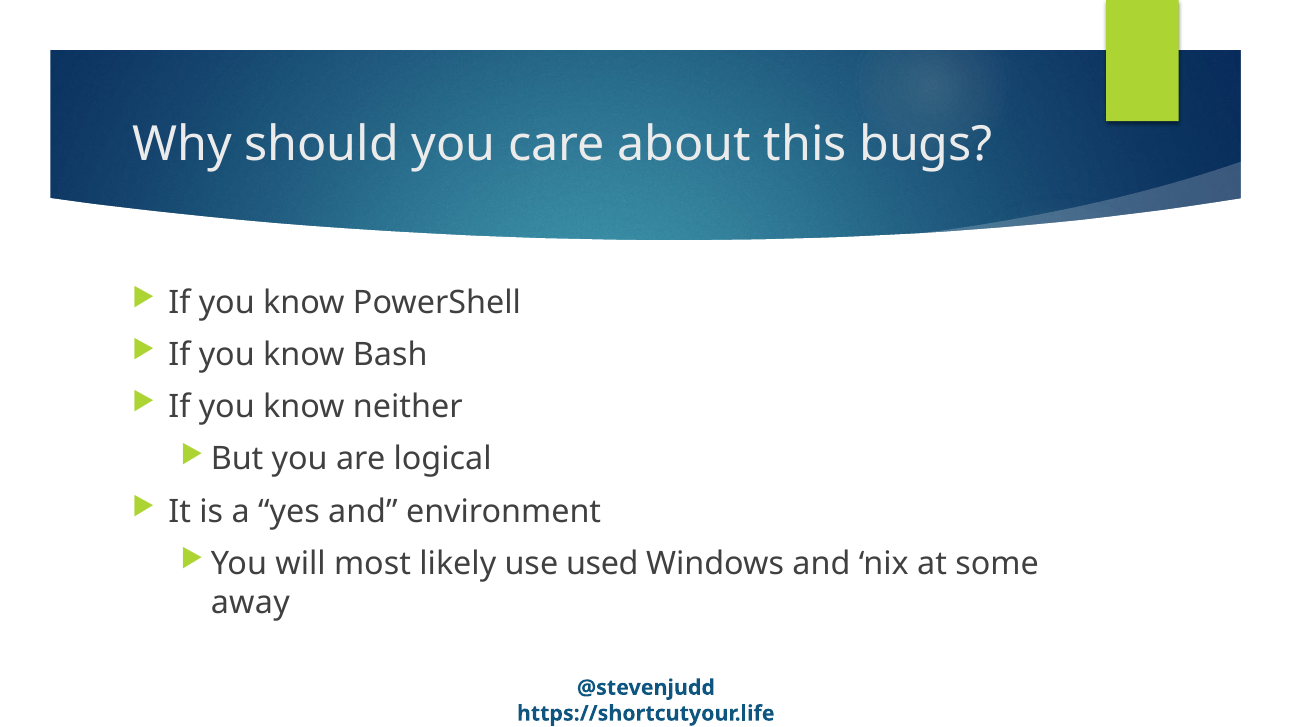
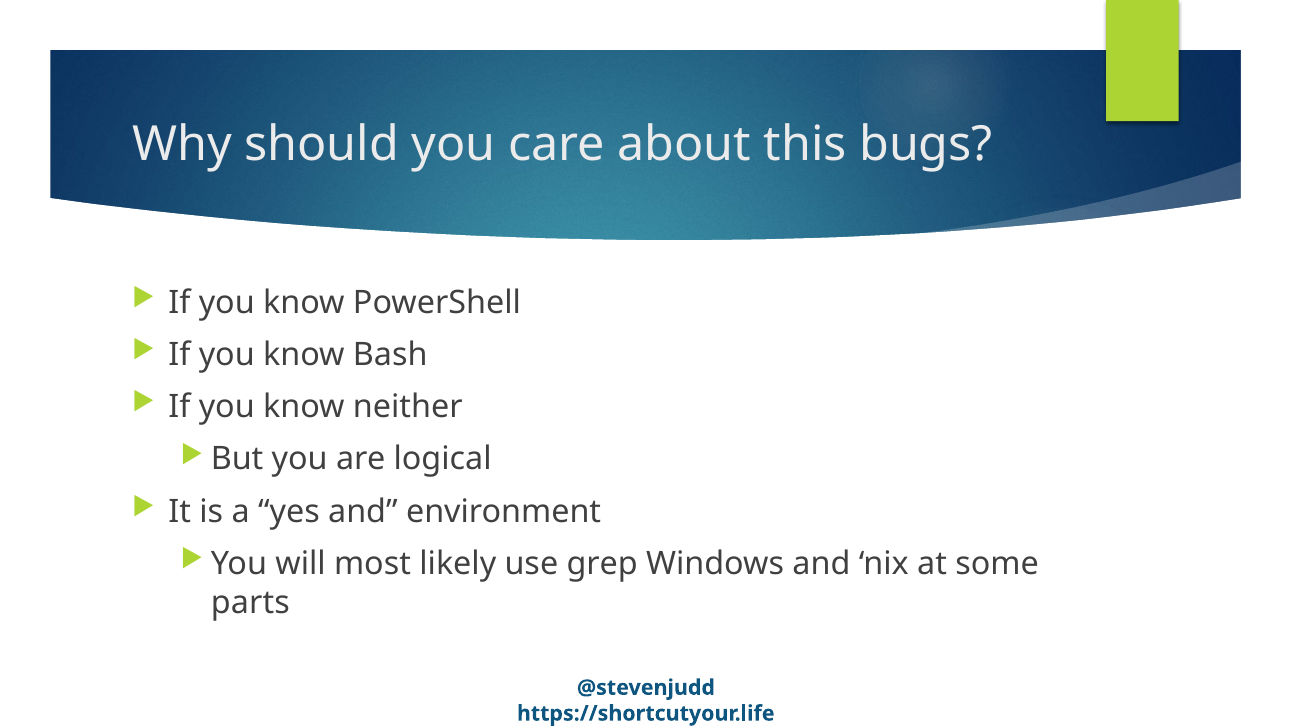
used: used -> grep
away: away -> parts
